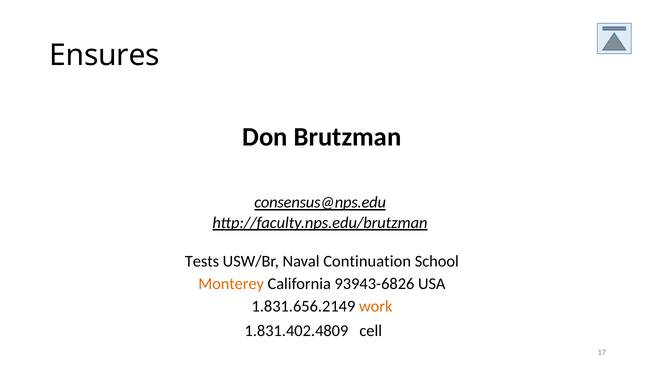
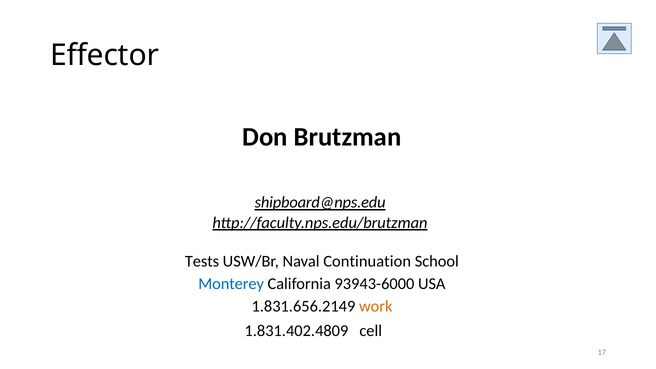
Ensures: Ensures -> Effector
consensus@nps.edu: consensus@nps.edu -> shipboard@nps.edu
Monterey colour: orange -> blue
93943-6826: 93943-6826 -> 93943-6000
